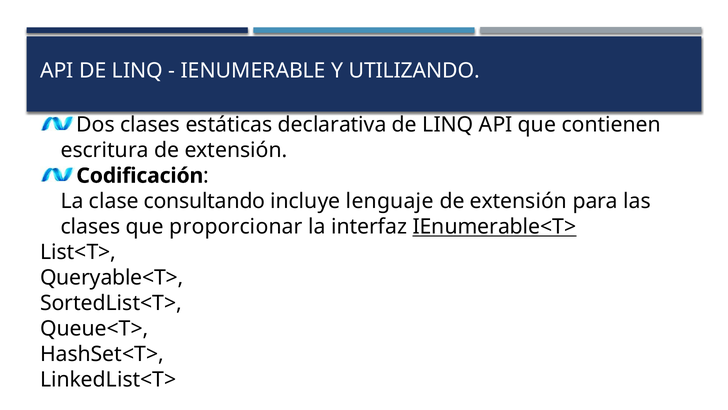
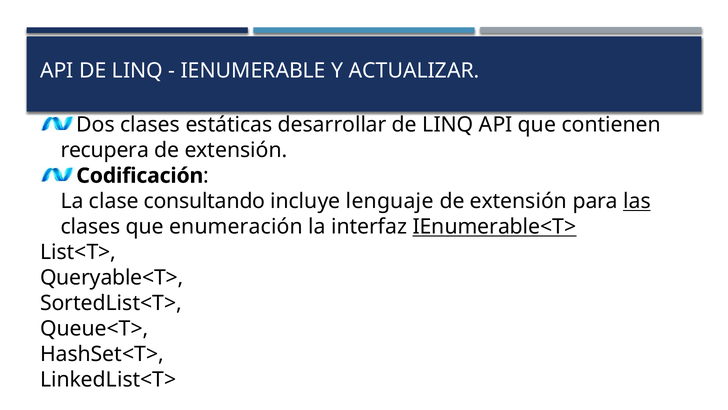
UTILIZANDO: UTILIZANDO -> ACTUALIZAR
declarativa: declarativa -> desarrollar
escritura: escritura -> recupera
las underline: none -> present
proporcionar: proporcionar -> enumeración
